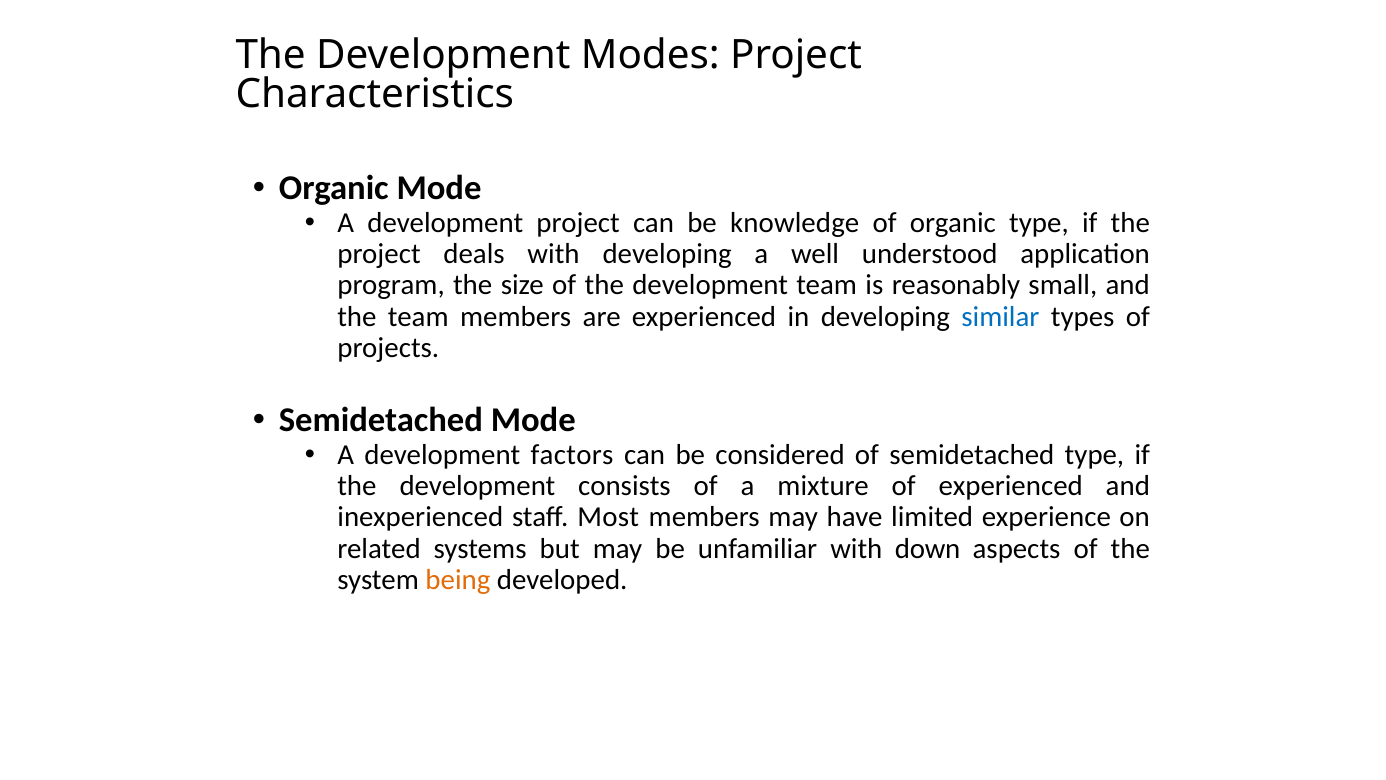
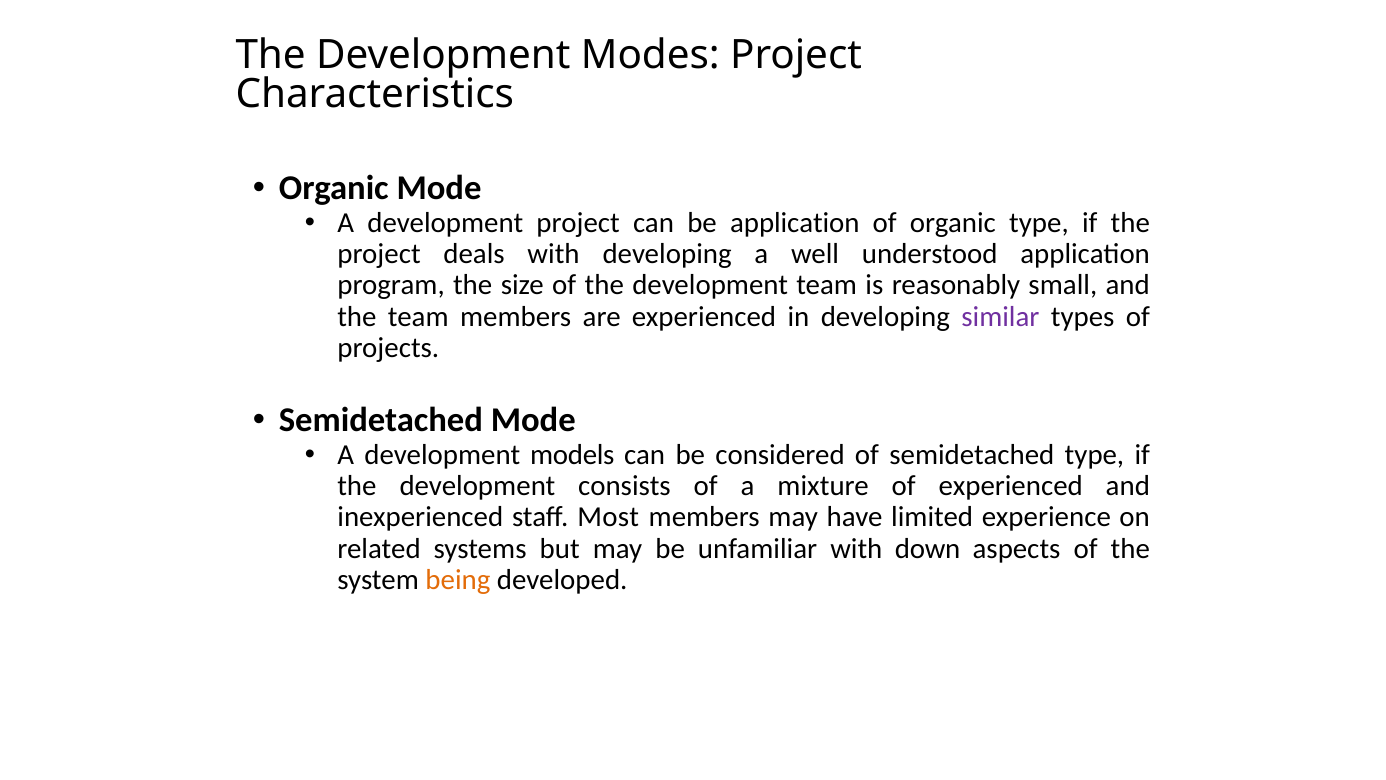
be knowledge: knowledge -> application
similar colour: blue -> purple
factors: factors -> models
